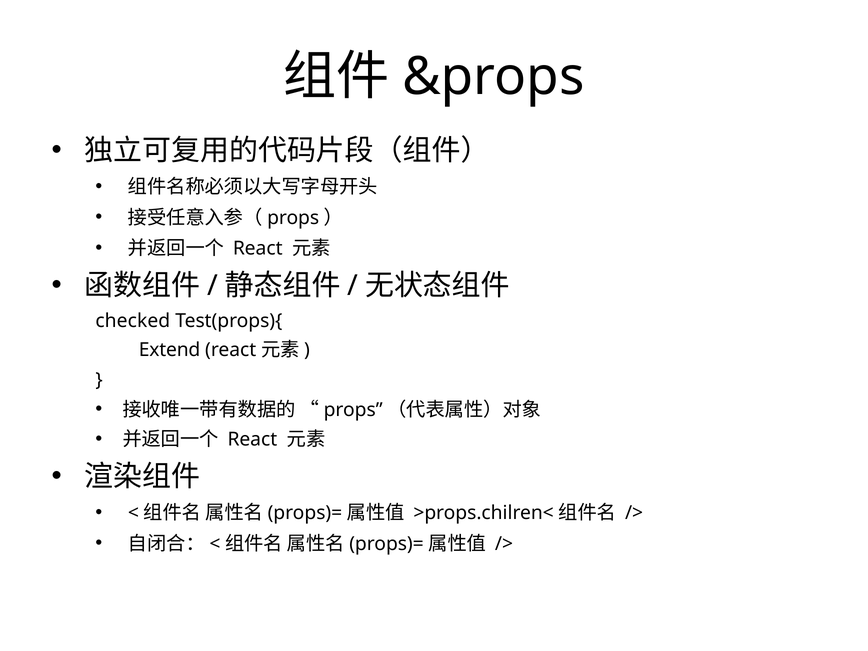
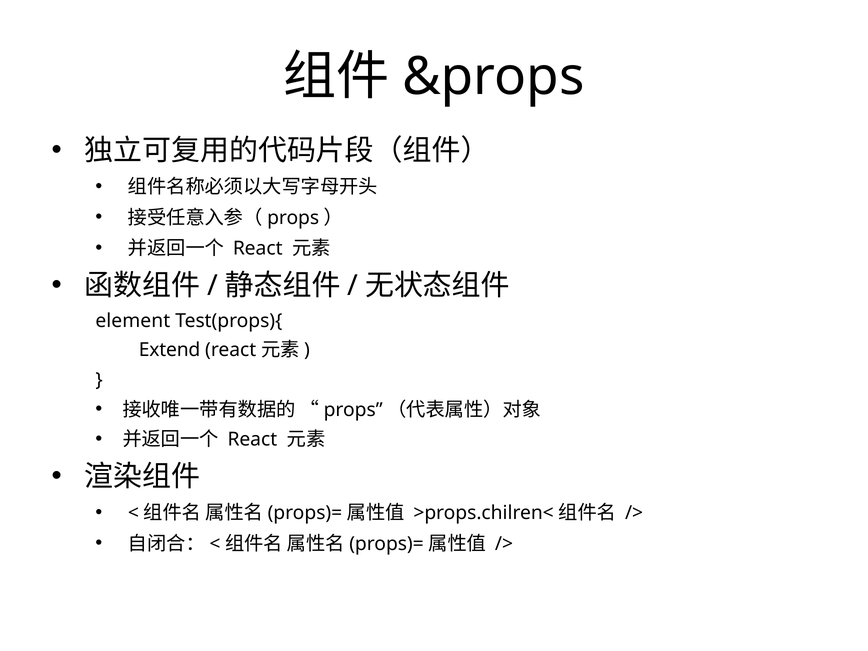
checked: checked -> element
